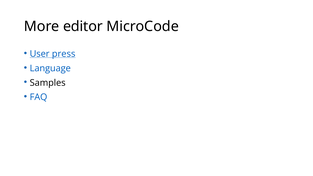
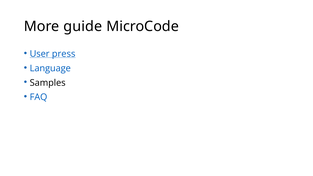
editor: editor -> guide
